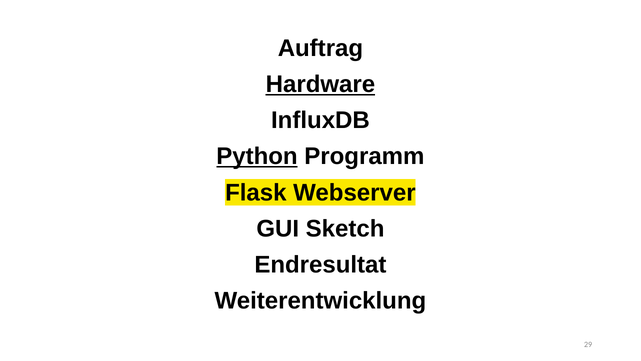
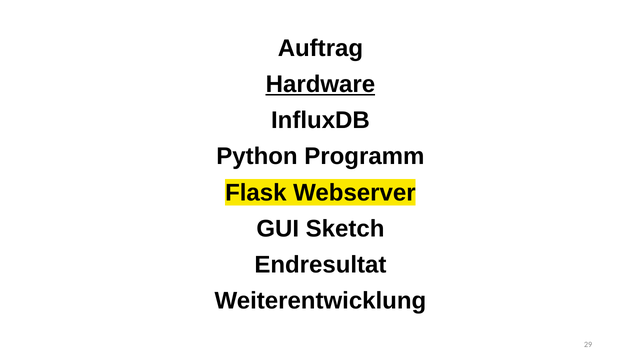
Python underline: present -> none
